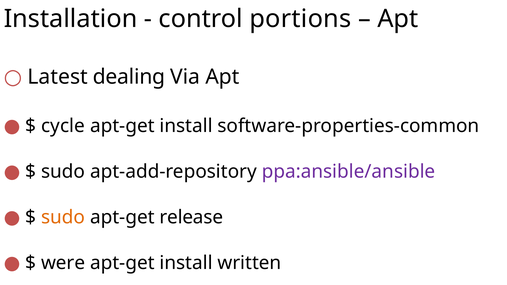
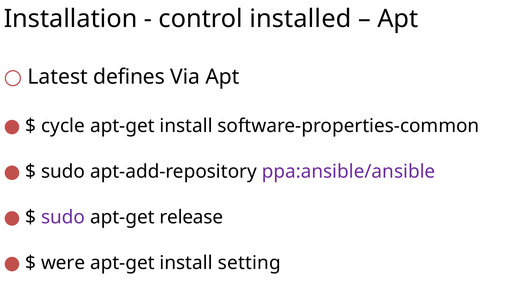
portions: portions -> installed
dealing: dealing -> defines
sudo at (63, 217) colour: orange -> purple
written: written -> setting
